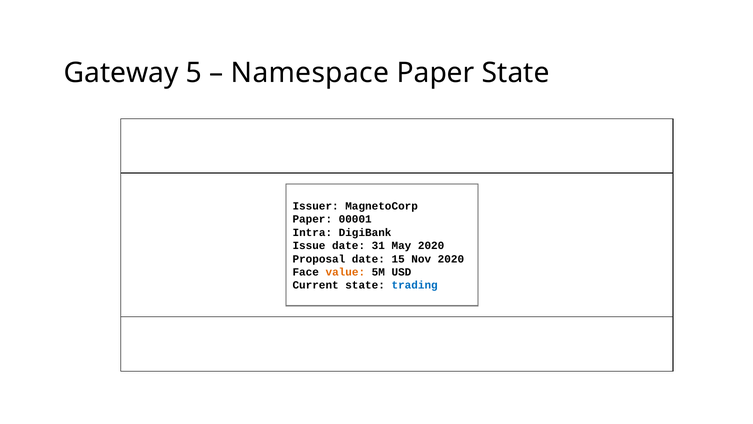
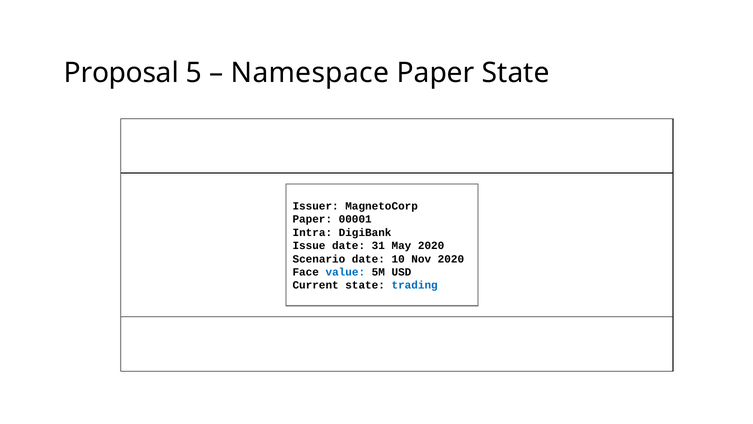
Gateway: Gateway -> Proposal
Proposal: Proposal -> Scenario
15: 15 -> 10
value colour: orange -> blue
